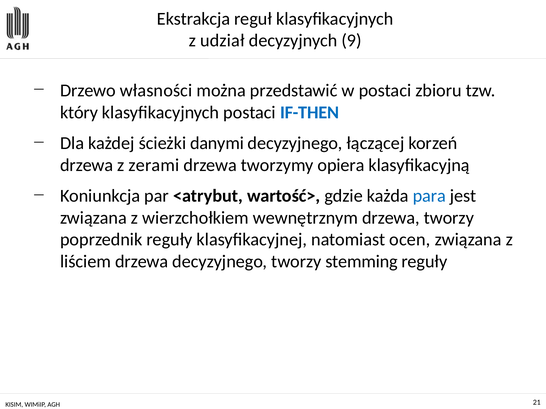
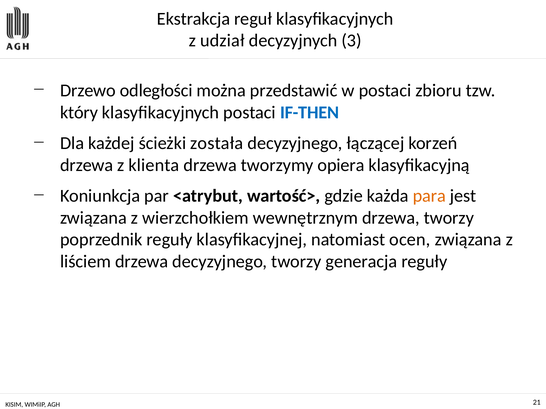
9: 9 -> 3
własności: własności -> odległości
danymi: danymi -> została
zerami: zerami -> klienta
para colour: blue -> orange
stemming: stemming -> generacja
